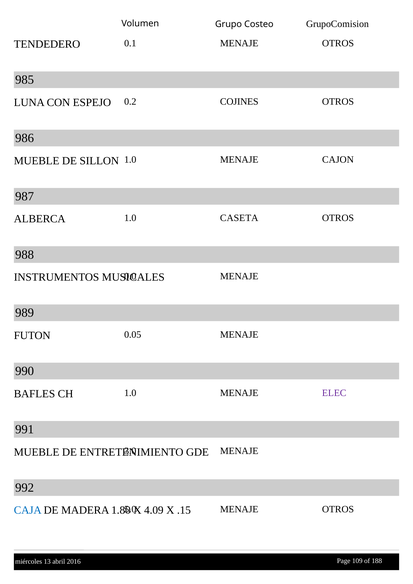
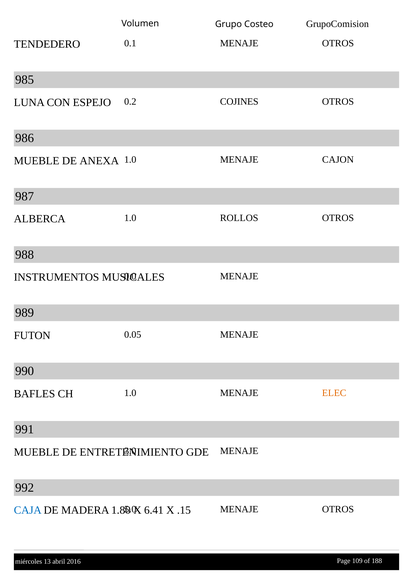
SILLON: SILLON -> ANEXA
CASETA: CASETA -> ROLLOS
ELEC colour: purple -> orange
4.09: 4.09 -> 6.41
